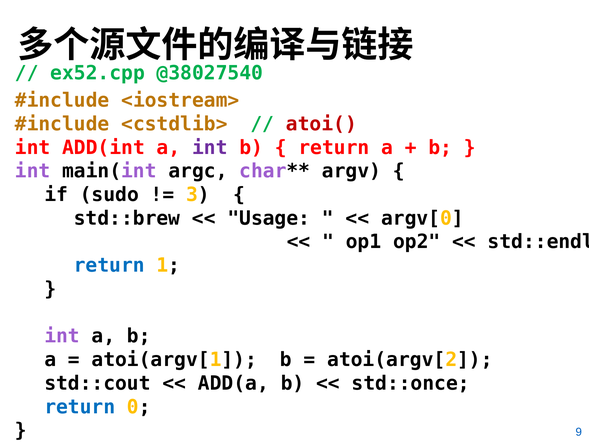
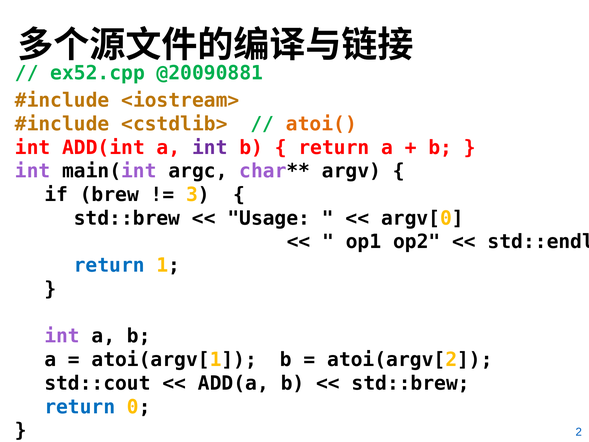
@38027540: @38027540 -> @20090881
atoi( colour: red -> orange
sudo: sudo -> brew
std::once at (411, 383): std::once -> std::brew
9: 9 -> 2
